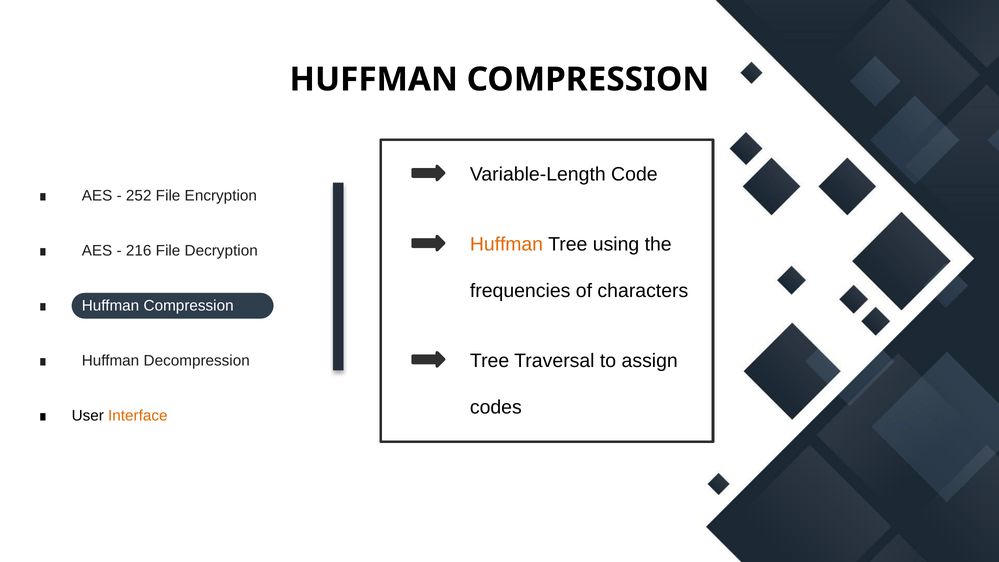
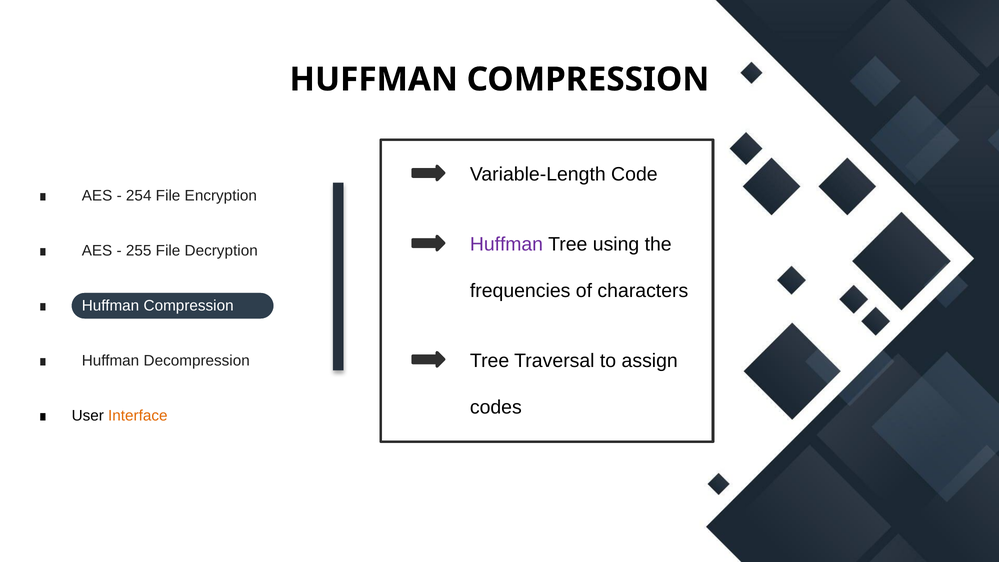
252: 252 -> 254
Huffman at (506, 244) colour: orange -> purple
216: 216 -> 255
